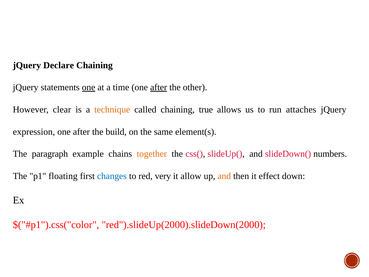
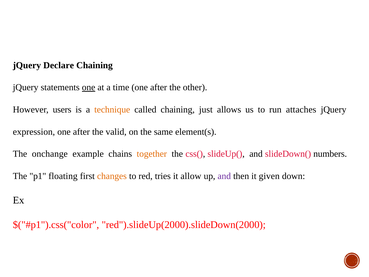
after at (159, 87) underline: present -> none
clear: clear -> users
true: true -> just
build: build -> valid
paragraph: paragraph -> onchange
changes colour: blue -> orange
very: very -> tries
and at (224, 176) colour: orange -> purple
effect: effect -> given
